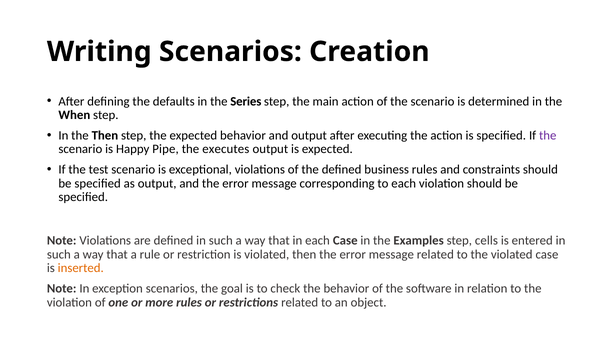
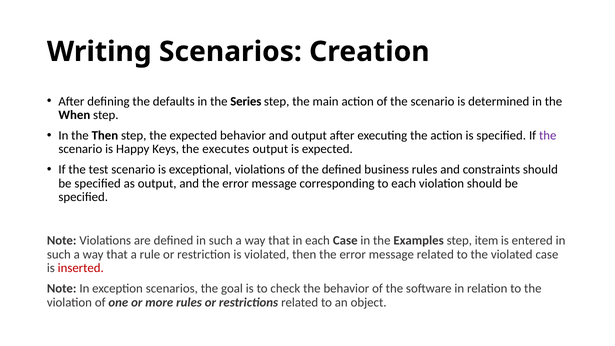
Pipe: Pipe -> Keys
cells: cells -> item
inserted colour: orange -> red
